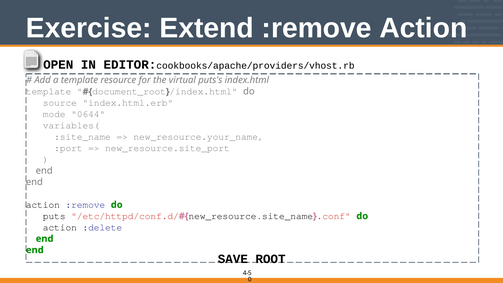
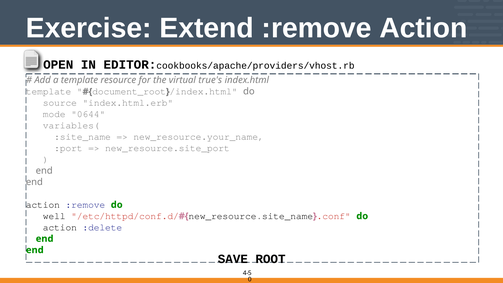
puts's: puts's -> true's
puts: puts -> well
